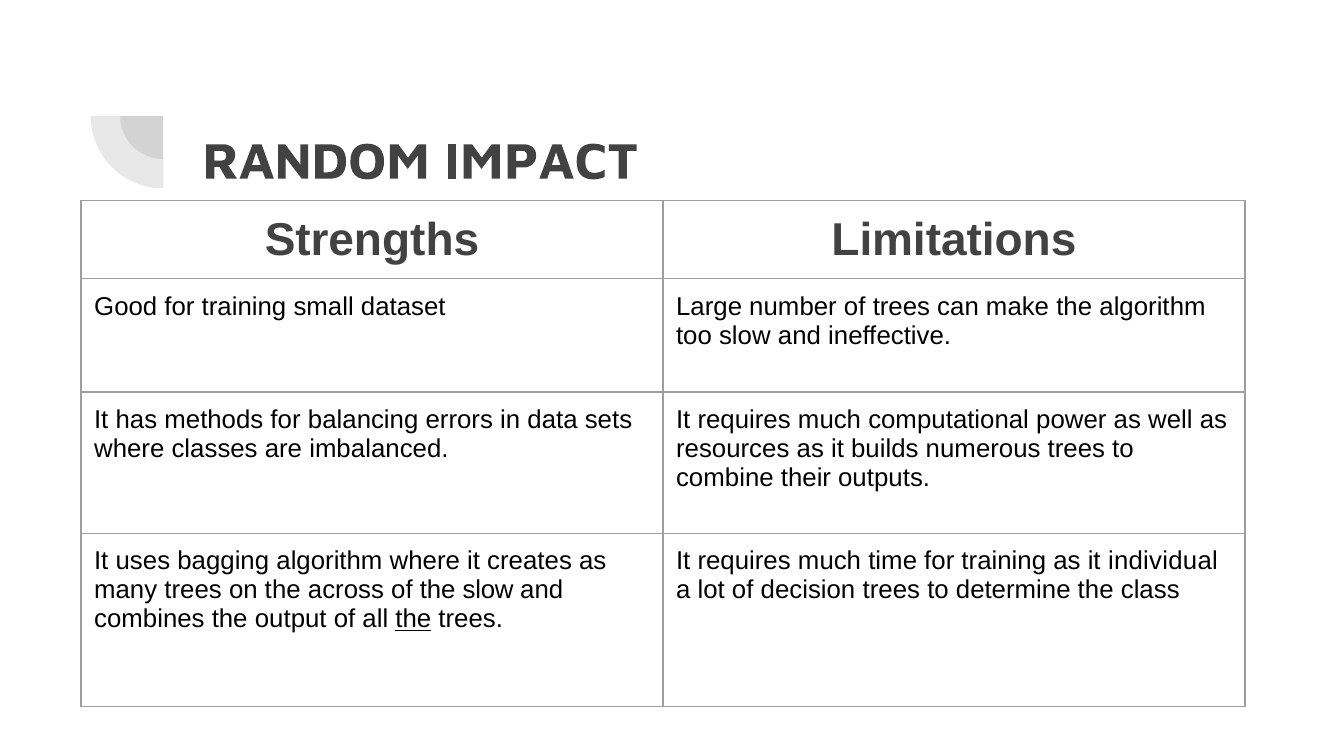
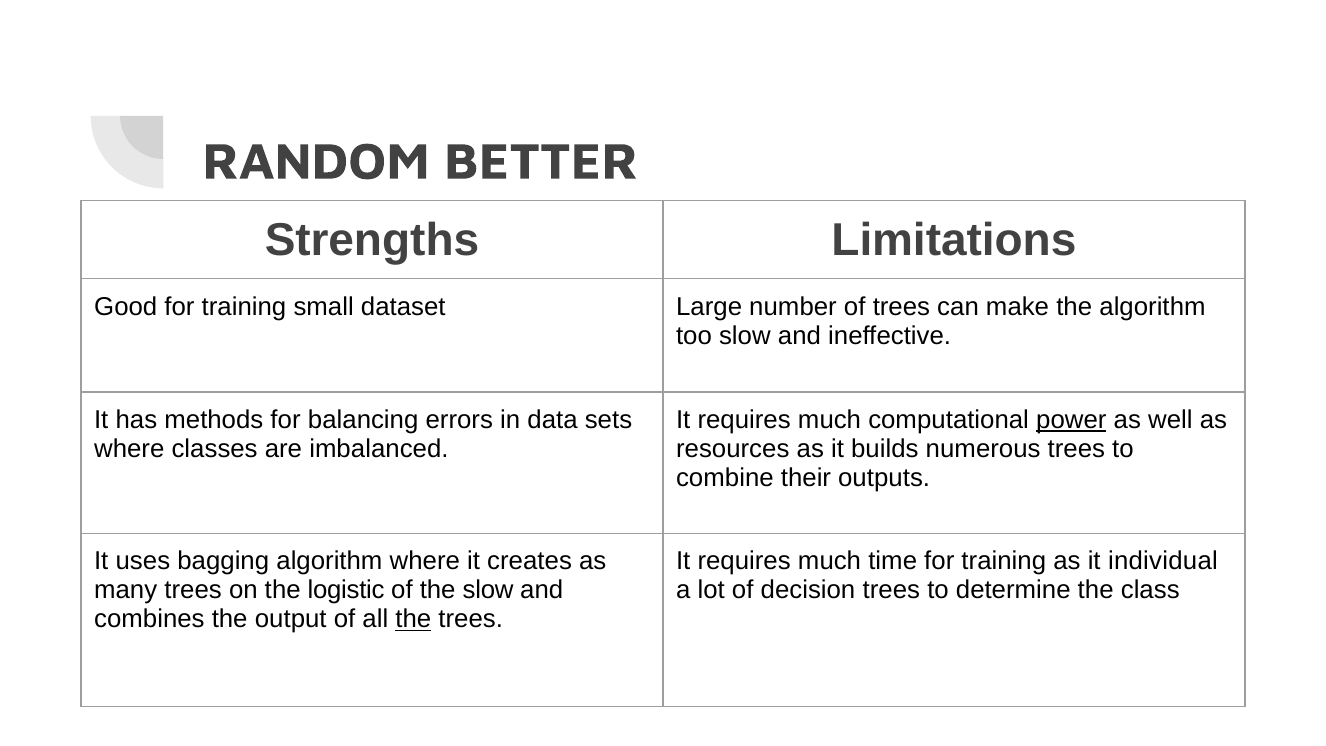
IMPACT: IMPACT -> BETTER
power underline: none -> present
across: across -> logistic
